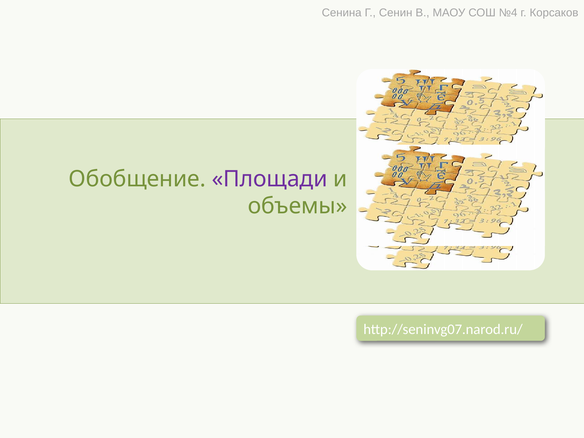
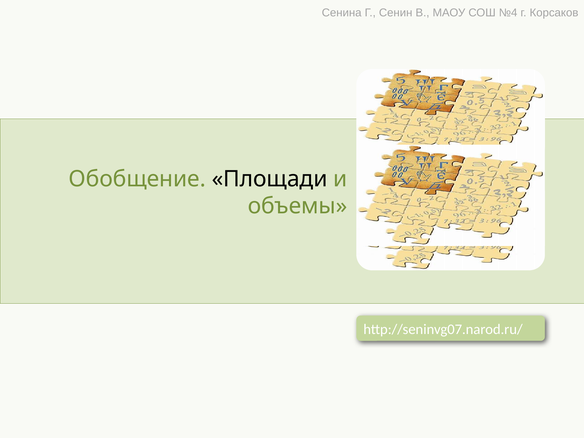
Площади colour: purple -> black
